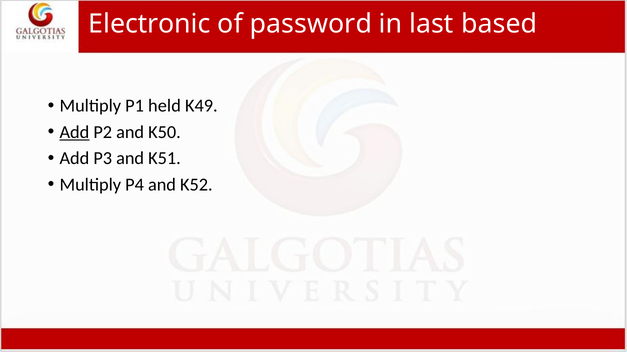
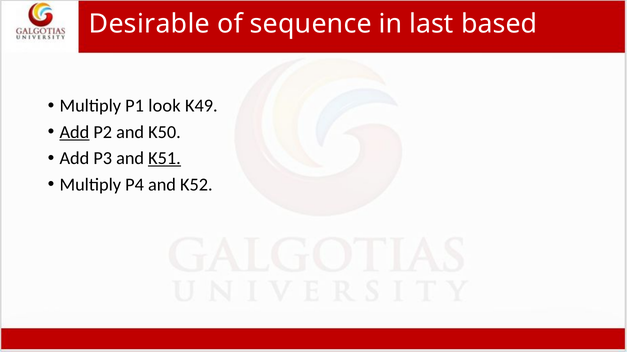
Electronic: Electronic -> Desirable
password: password -> sequence
held: held -> look
K51 underline: none -> present
